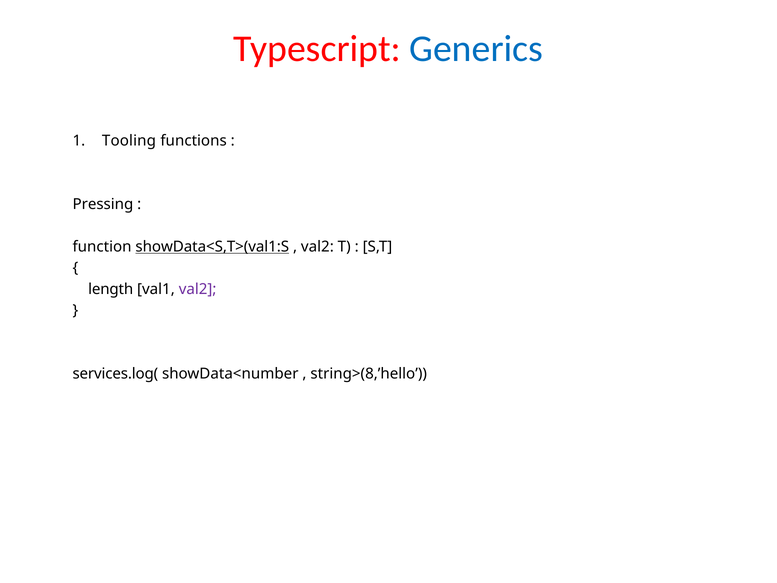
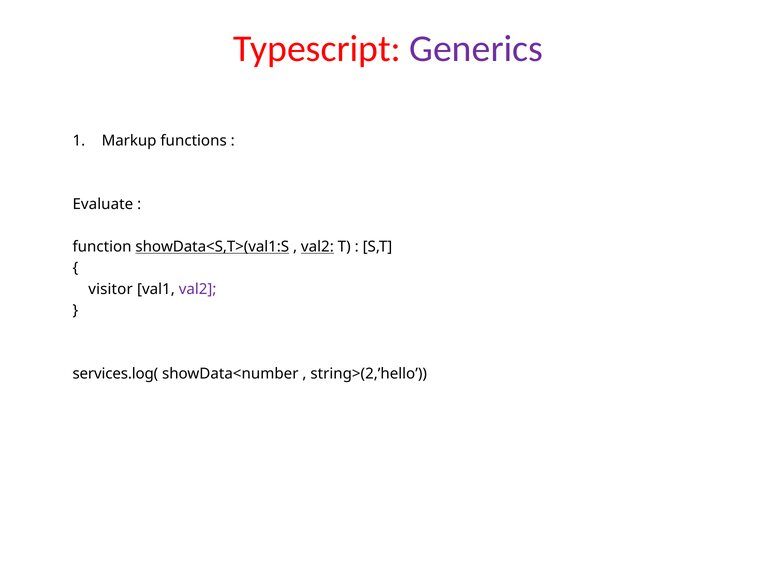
Generics colour: blue -> purple
Tooling: Tooling -> Markup
Pressing: Pressing -> Evaluate
val2 at (317, 247) underline: none -> present
length: length -> visitor
string>(8,’hello: string>(8,’hello -> string>(2,’hello
